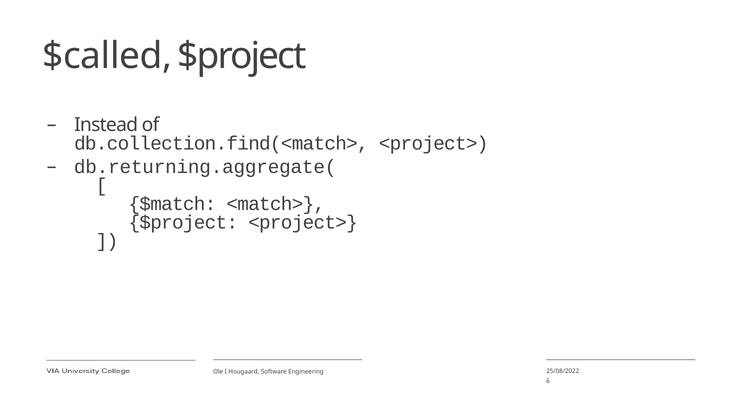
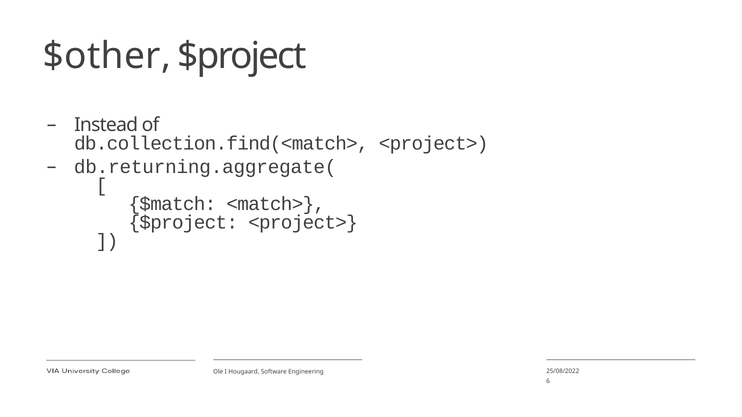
$called: $called -> $other
